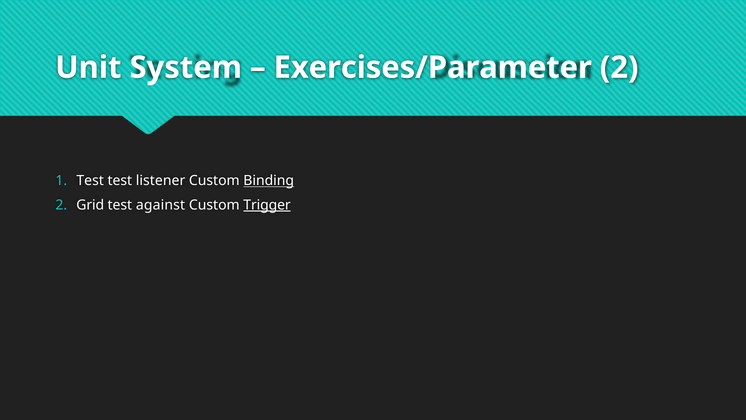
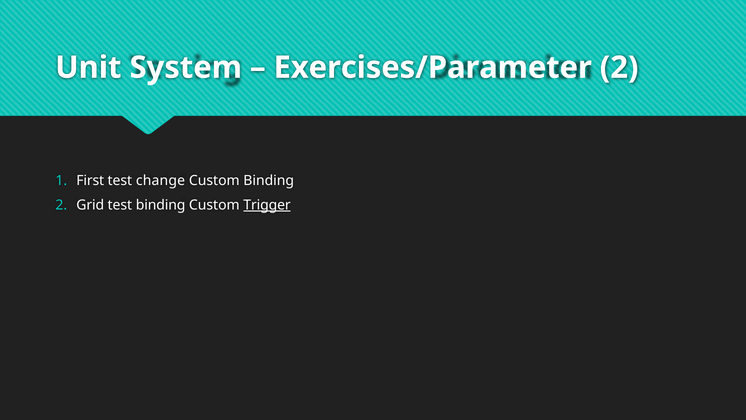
Test at (90, 181): Test -> First
listener: listener -> change
Binding at (269, 181) underline: present -> none
test against: against -> binding
